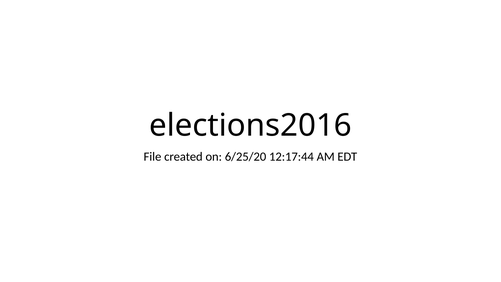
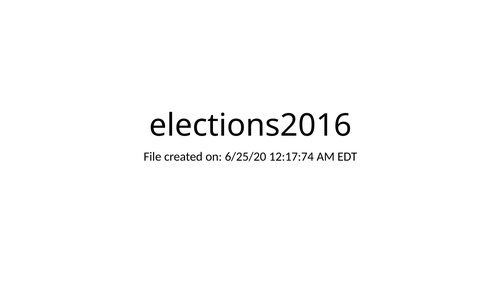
12:17:44: 12:17:44 -> 12:17:74
